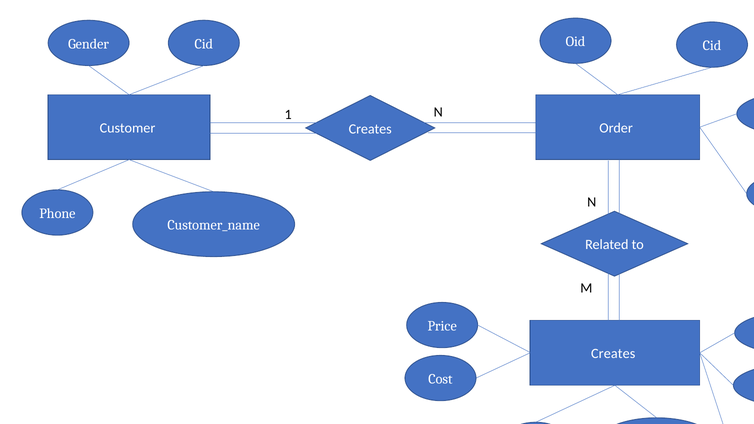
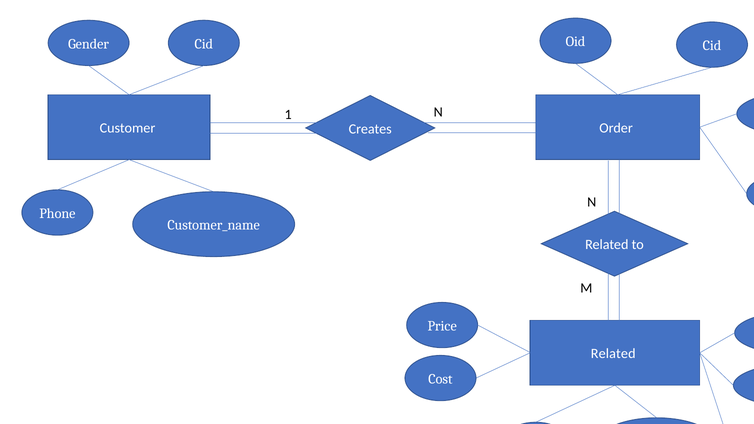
Creates at (613, 354): Creates -> Related
